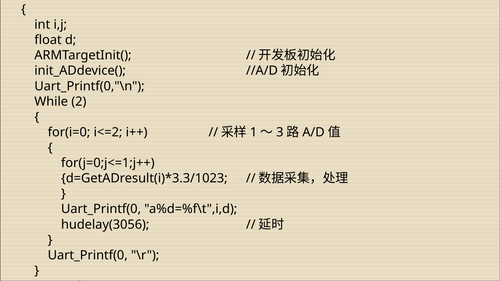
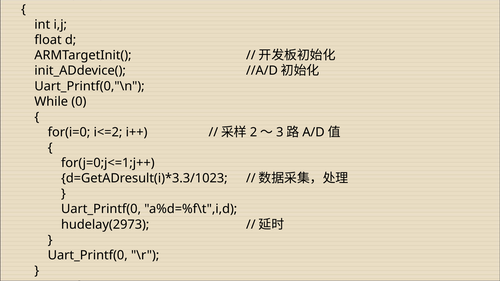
While 2: 2 -> 0
1: 1 -> 2
hudelay(3056: hudelay(3056 -> hudelay(2973
